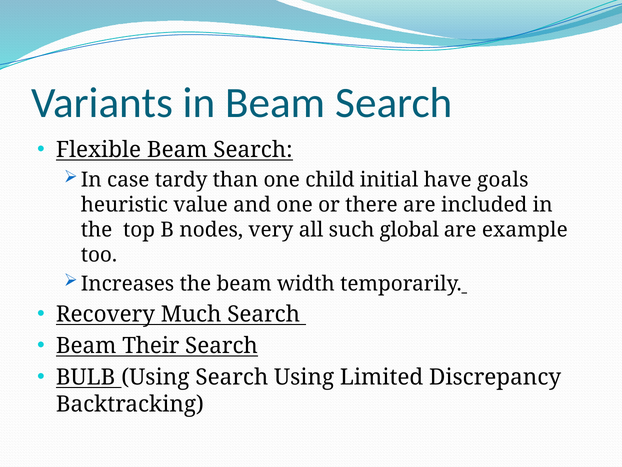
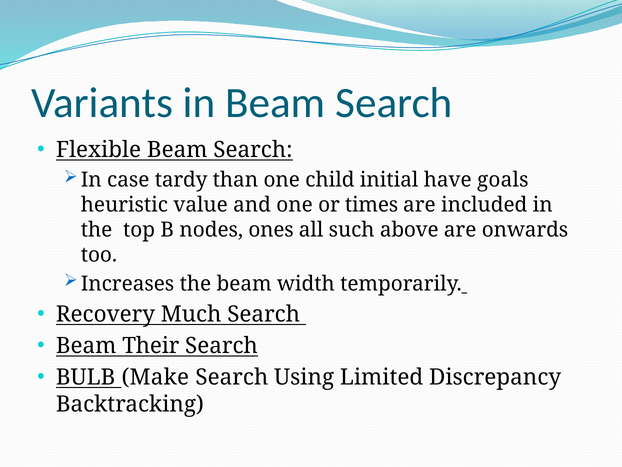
there: there -> times
very: very -> ones
global: global -> above
example: example -> onwards
BULB Using: Using -> Make
